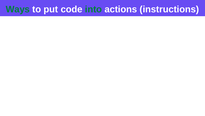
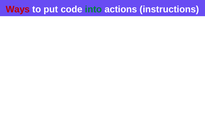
Ways colour: green -> red
